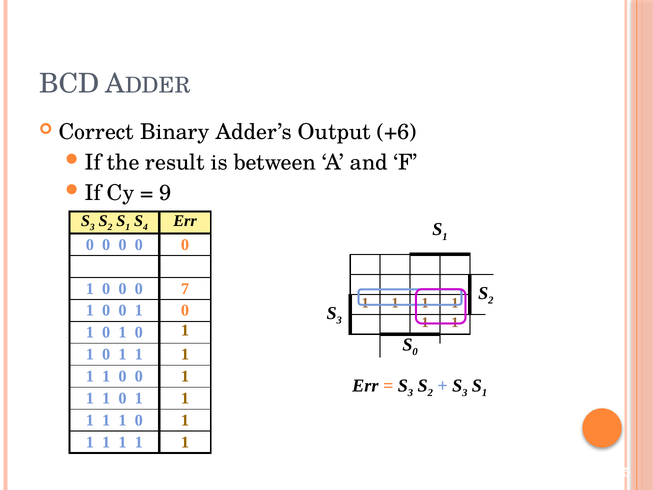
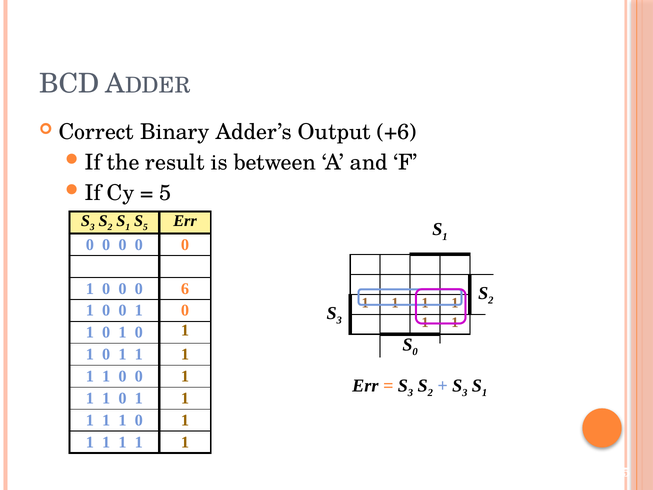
9 at (166, 193): 9 -> 5
4 at (145, 227): 4 -> 5
7: 7 -> 6
